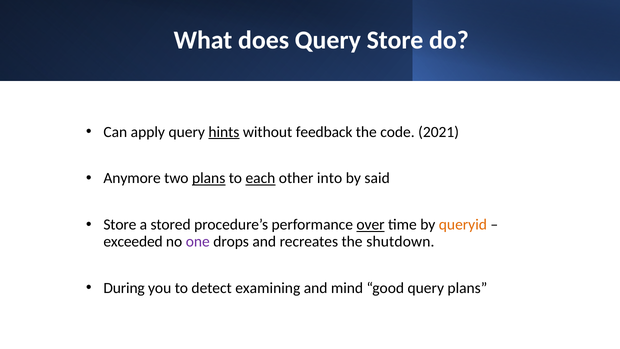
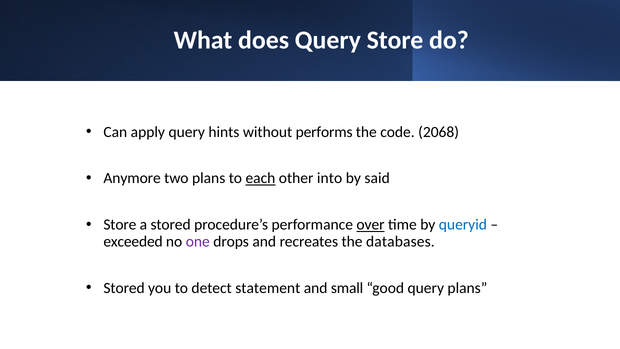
hints underline: present -> none
feedback: feedback -> performs
2021: 2021 -> 2068
plans at (209, 178) underline: present -> none
queryid colour: orange -> blue
shutdown: shutdown -> databases
During at (124, 288): During -> Stored
examining: examining -> statement
mind: mind -> small
